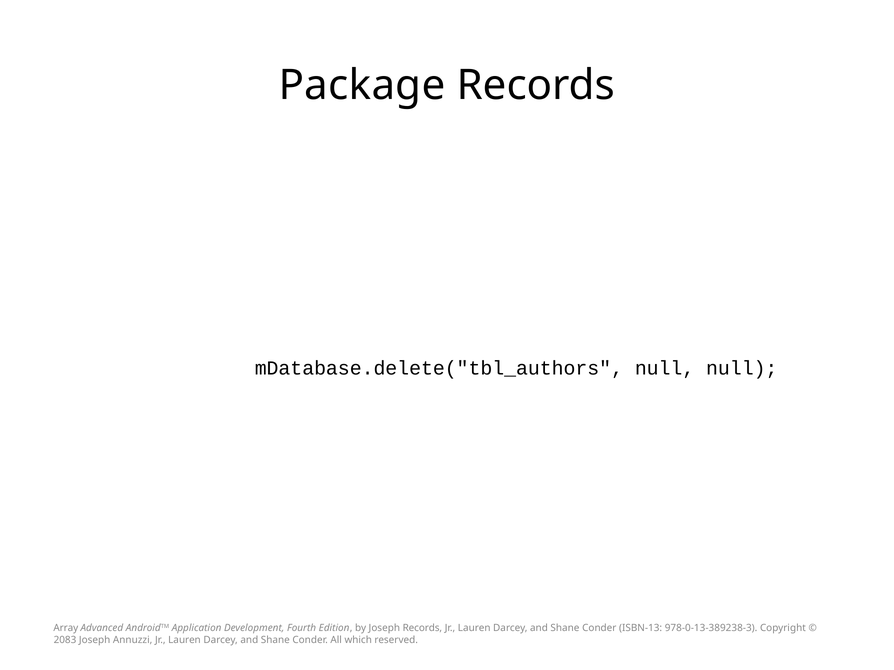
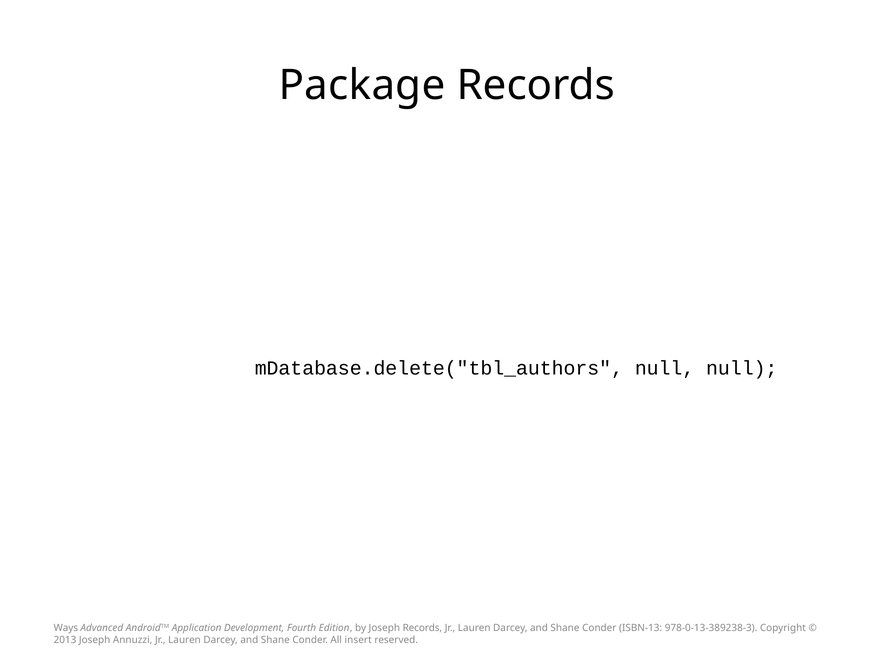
Array: Array -> Ways
2083: 2083 -> 2013
which: which -> insert
